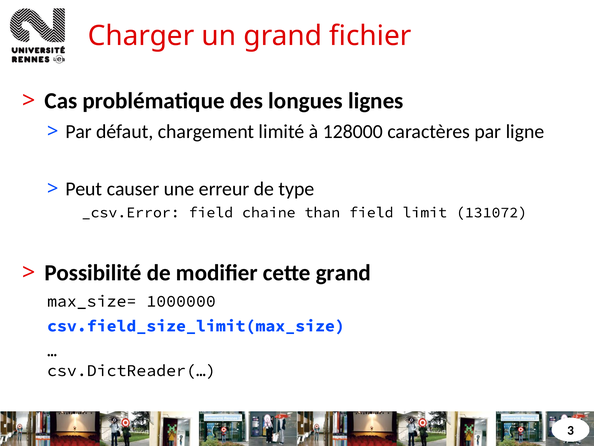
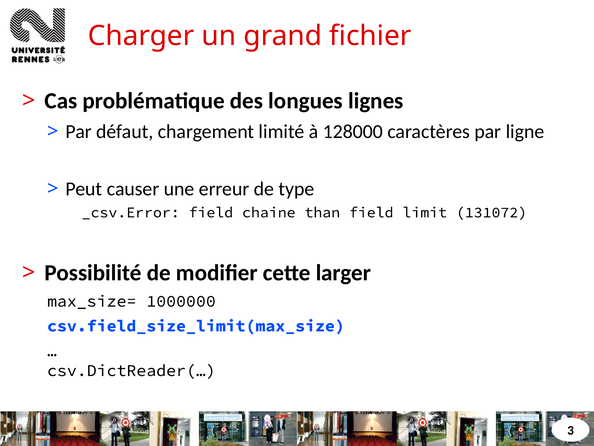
cette grand: grand -> larger
